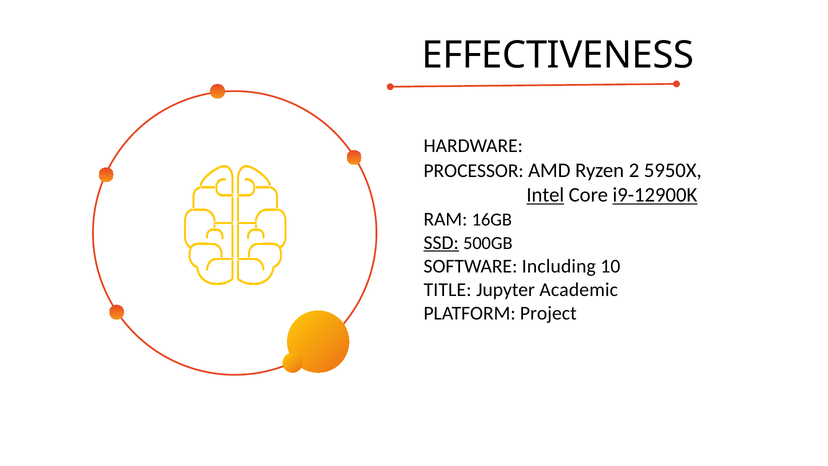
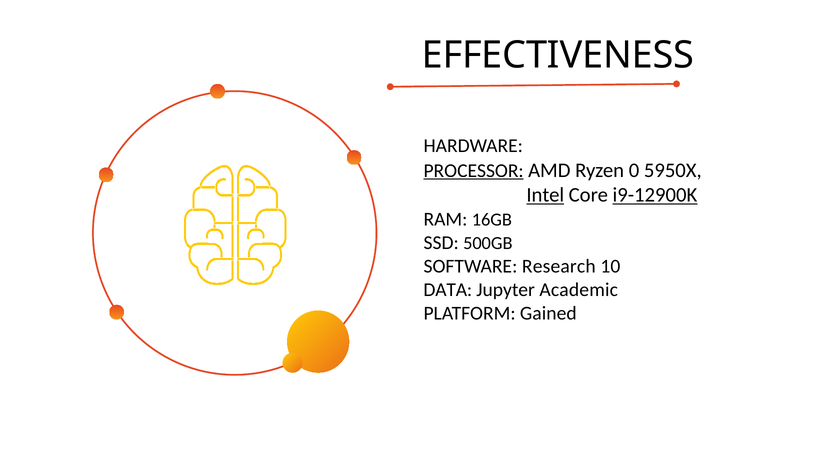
PROCESSOR underline: none -> present
2: 2 -> 0
SSD underline: present -> none
Including: Including -> Research
TITLE: TITLE -> DATA
Project: Project -> Gained
